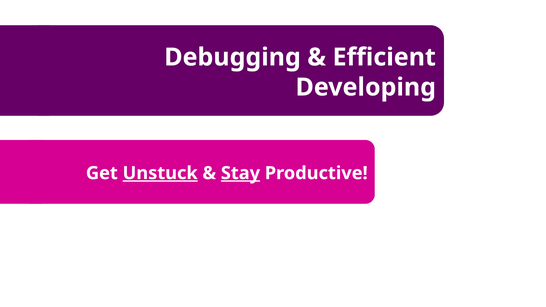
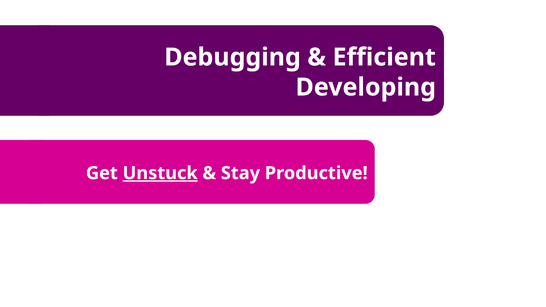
Stay underline: present -> none
